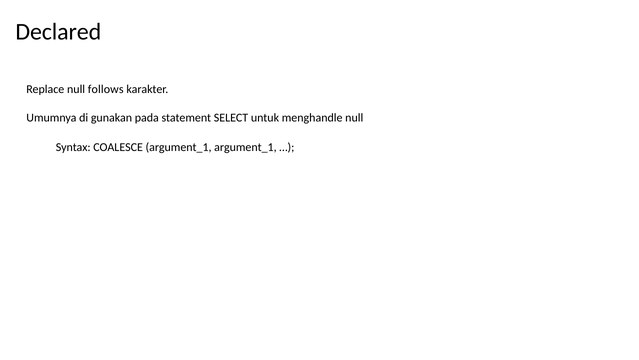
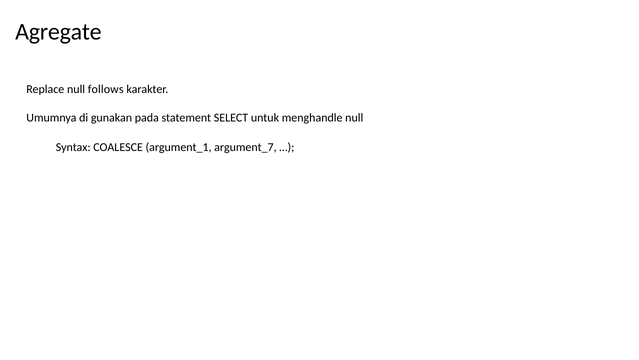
Declared: Declared -> Agregate
argument_1 argument_1: argument_1 -> argument_7
